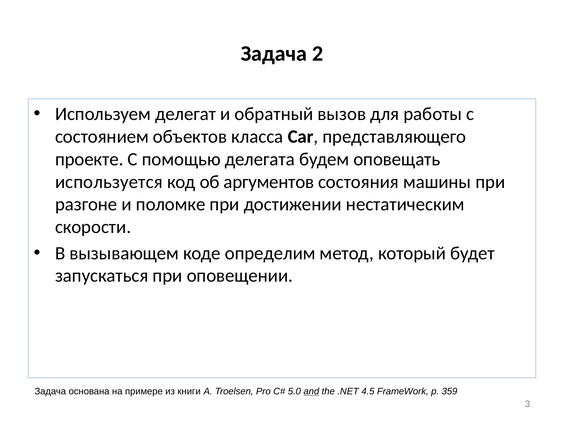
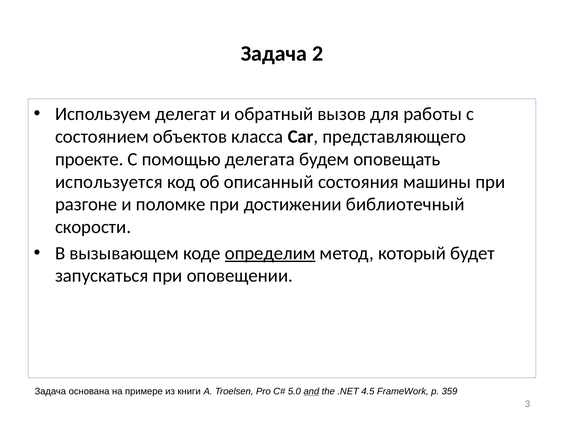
аргументов: аргументов -> описанный
нестатическим: нестатическим -> библиотечный
определим underline: none -> present
